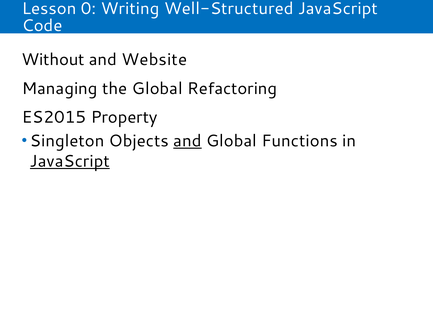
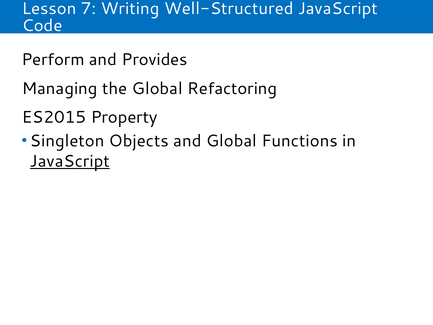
0: 0 -> 7
Without: Without -> Perform
Website: Website -> Provides
and at (187, 141) underline: present -> none
